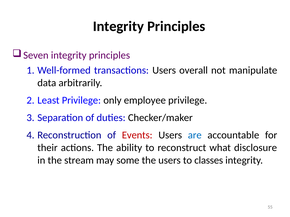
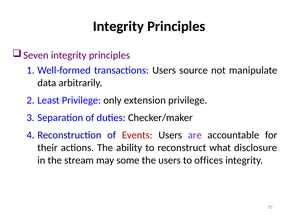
overall: overall -> source
employee: employee -> extension
are colour: blue -> purple
classes: classes -> offices
